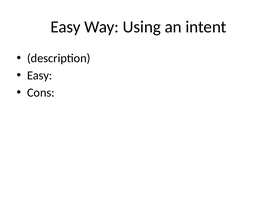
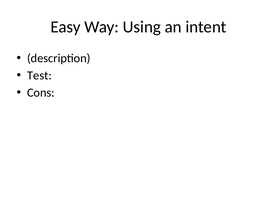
Easy at (40, 75): Easy -> Test
